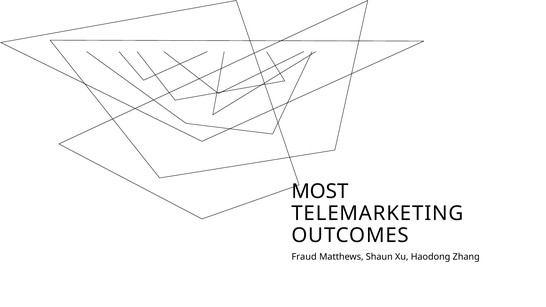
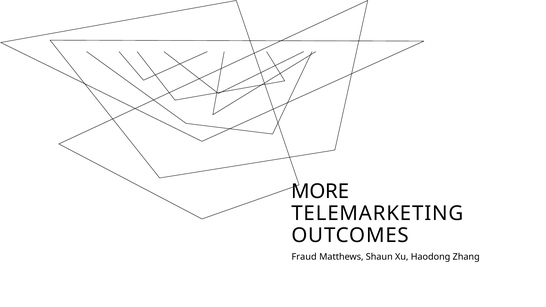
MOST: MOST -> MORE
